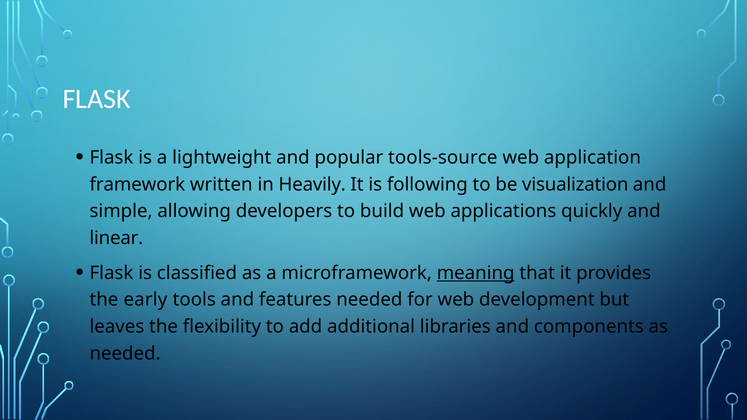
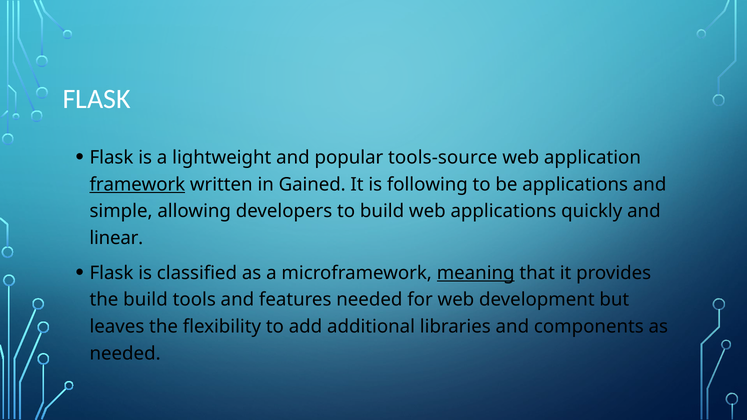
framework underline: none -> present
Heavily: Heavily -> Gained
be visualization: visualization -> applications
the early: early -> build
